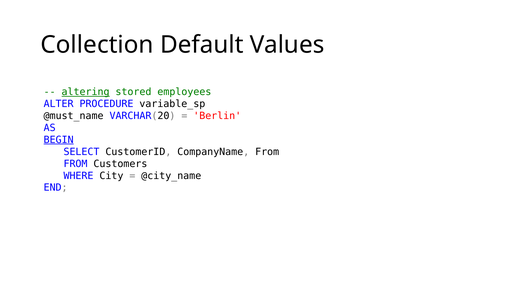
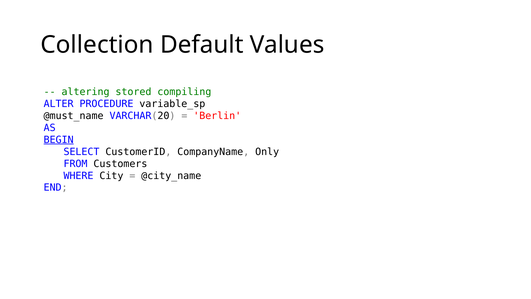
altering underline: present -> none
employees: employees -> compiling
CompanyName From: From -> Only
